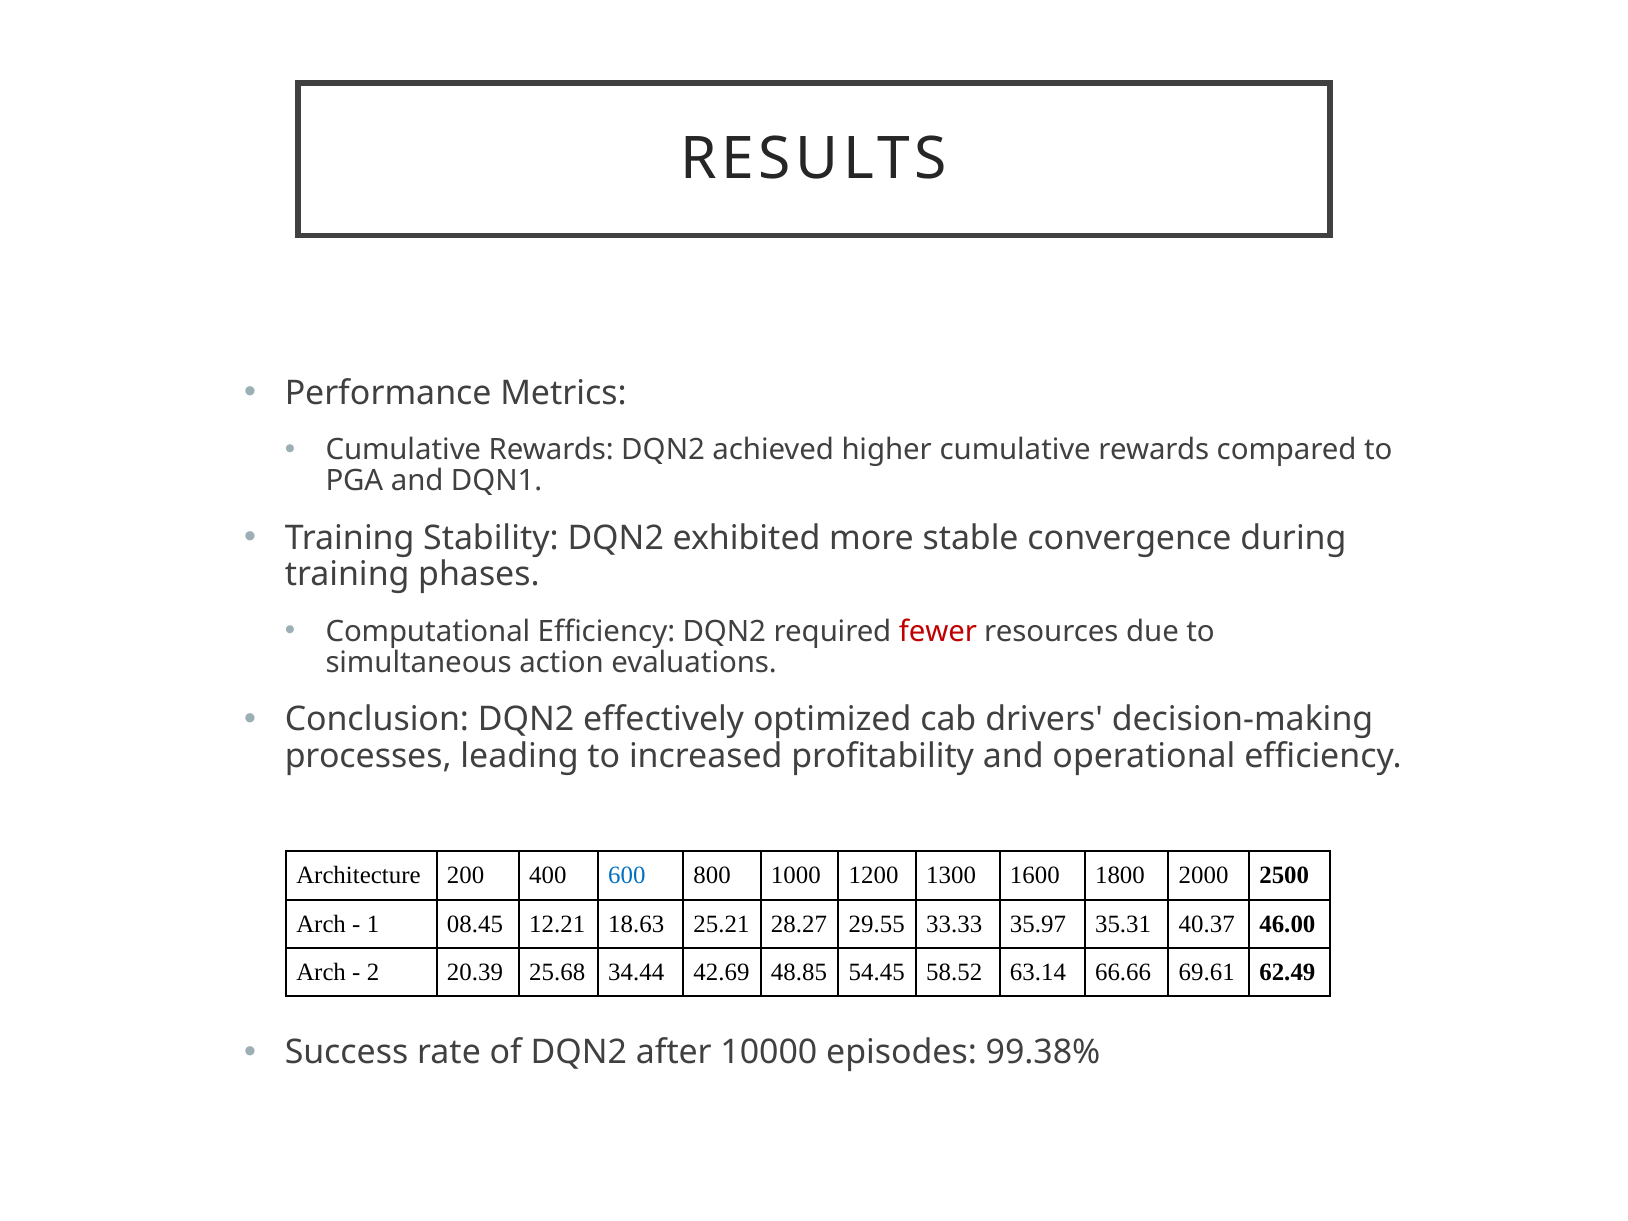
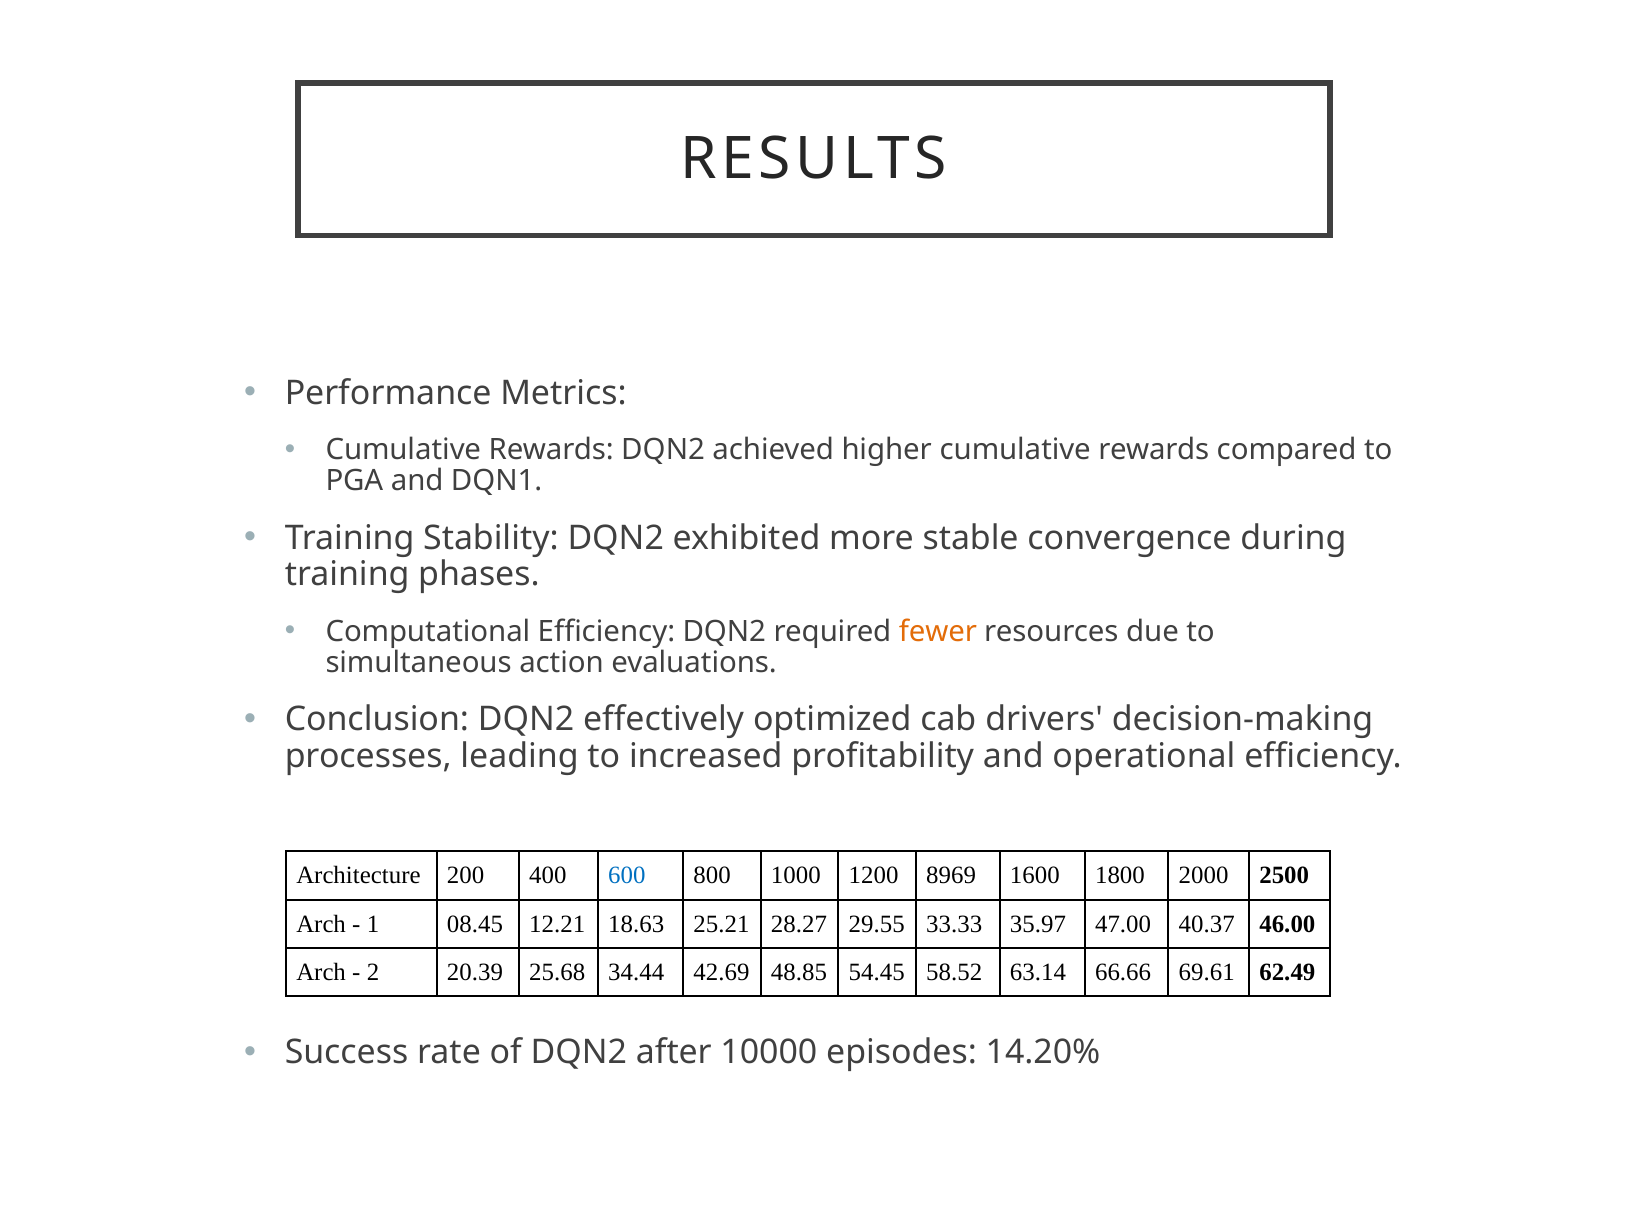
fewer colour: red -> orange
1300: 1300 -> 8969
35.31: 35.31 -> 47.00
99.38%: 99.38% -> 14.20%
